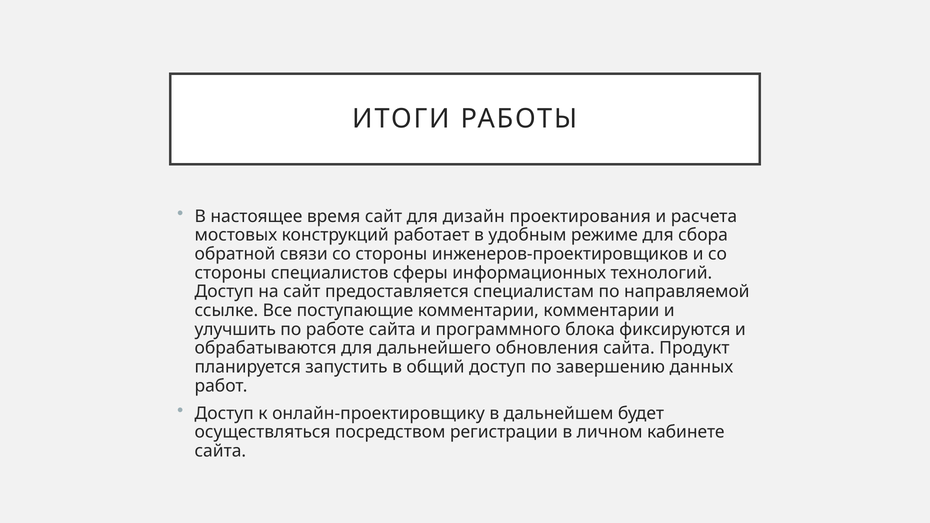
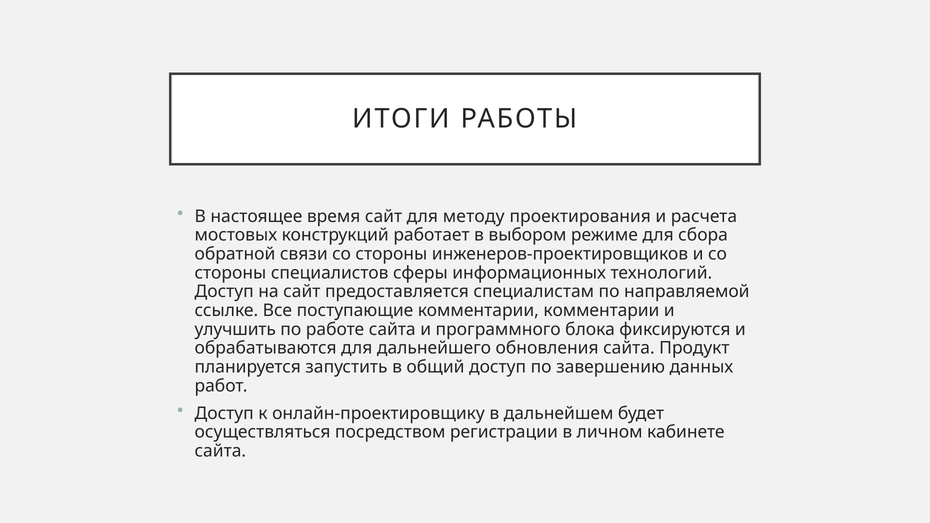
дизайн: дизайн -> методу
удобным: удобным -> выбором
